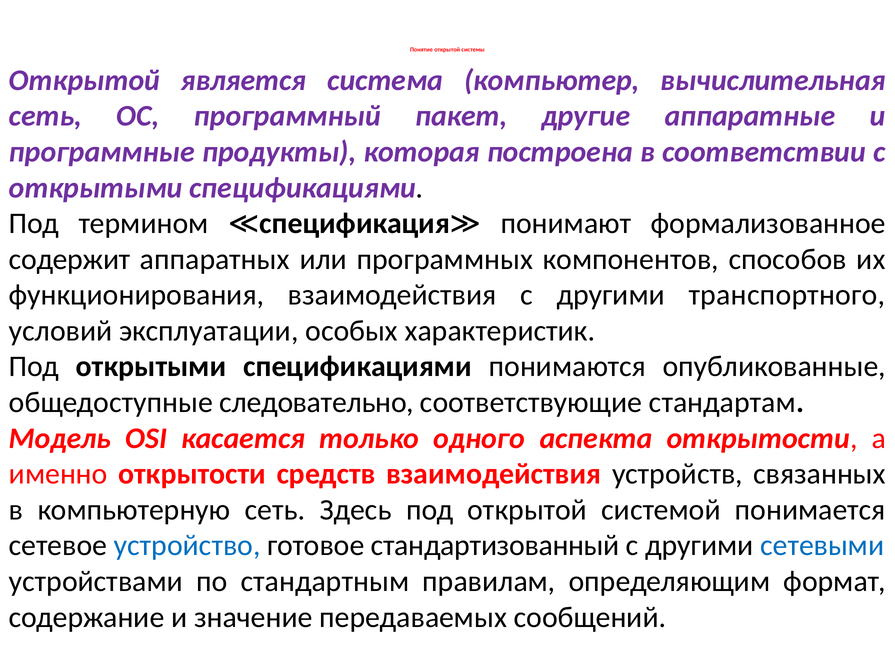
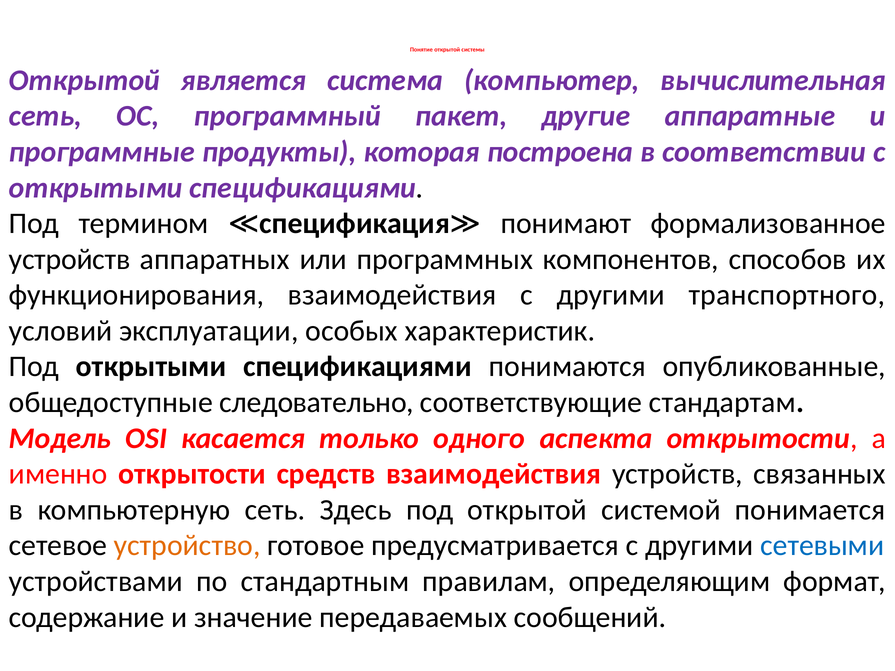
содержит at (70, 259): содержит -> устройств
устройство colour: blue -> orange
стандартизованный: стандартизованный -> предусматривается
